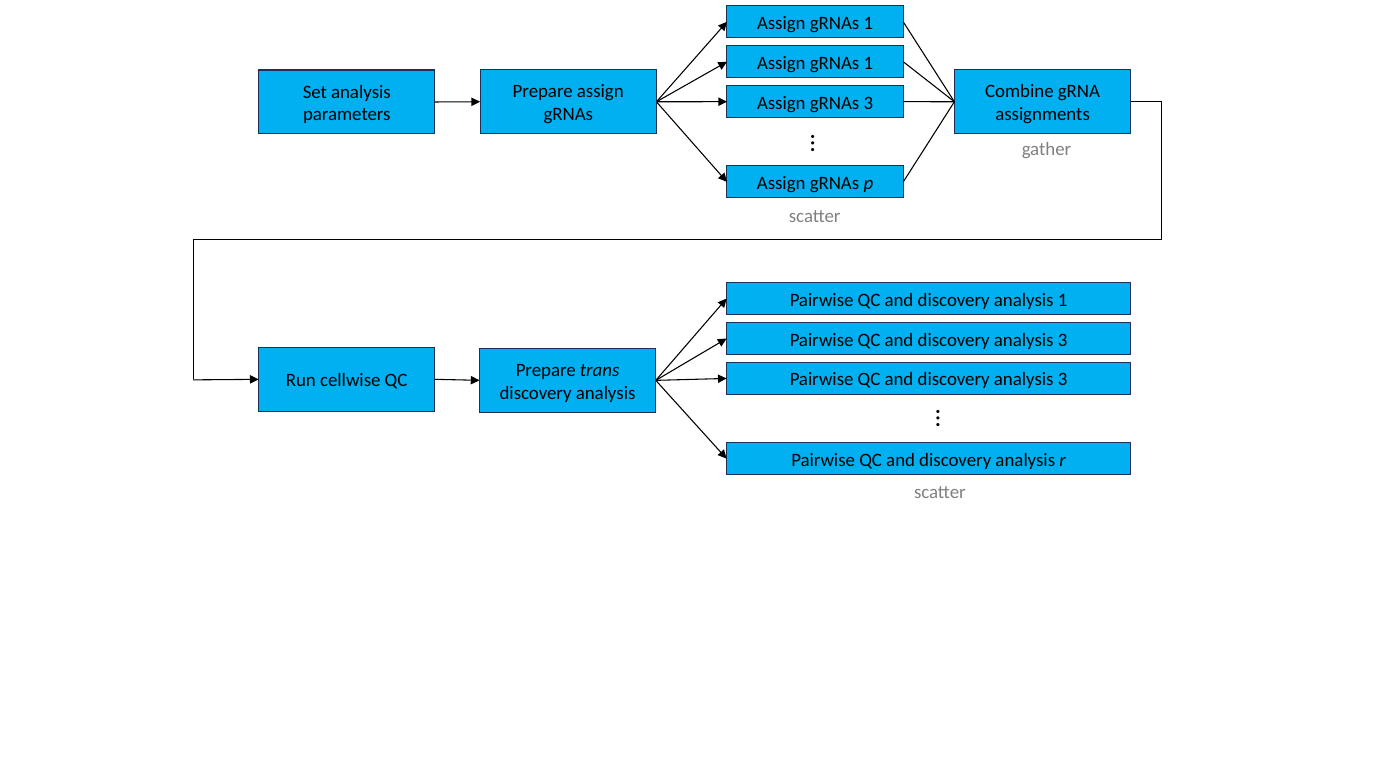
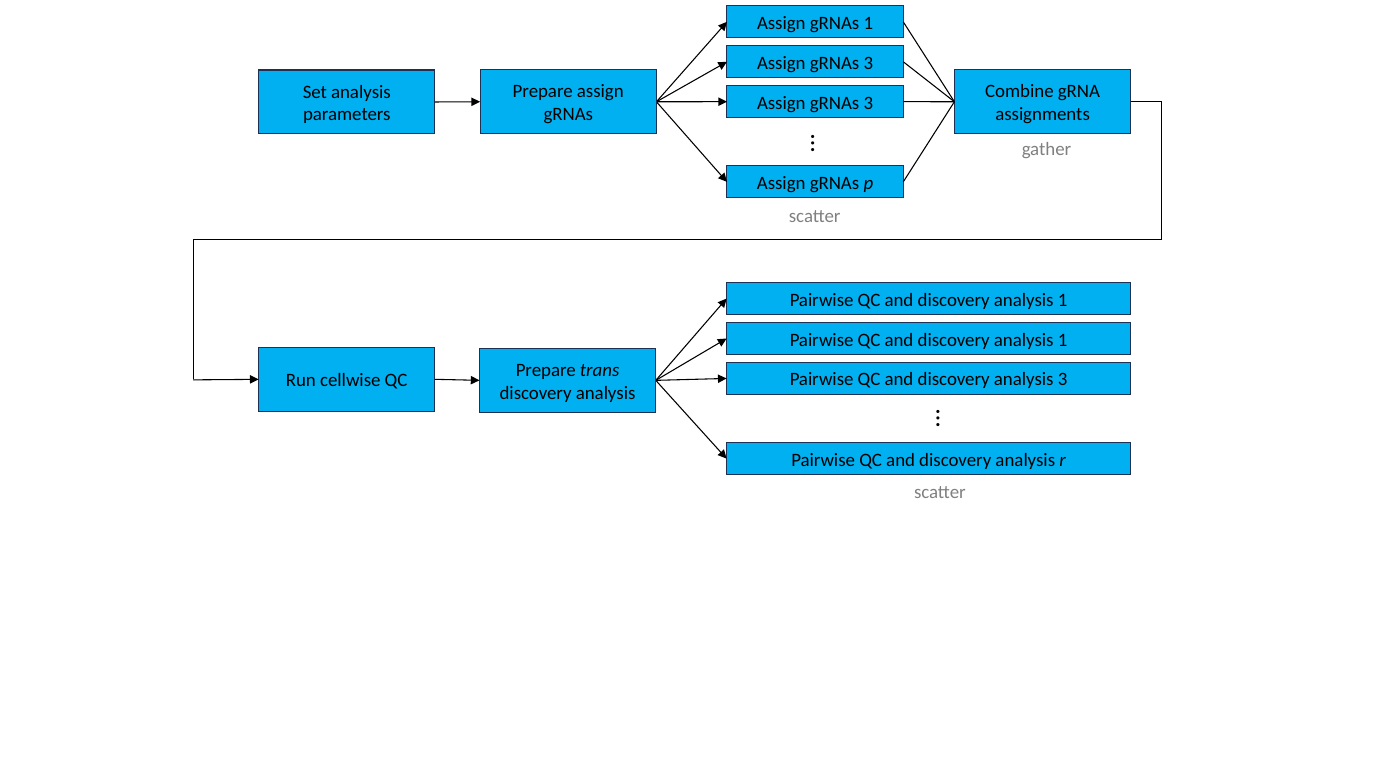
1 at (868, 63): 1 -> 3
3 at (1063, 340): 3 -> 1
